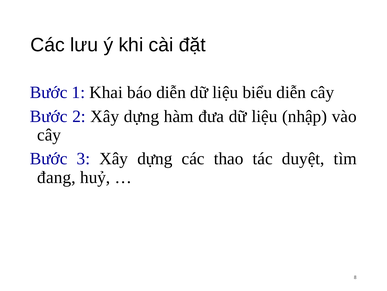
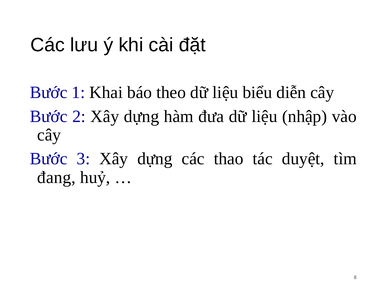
báo diễn: diễn -> theo
